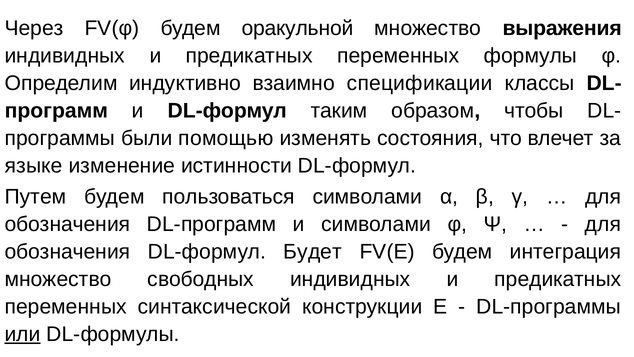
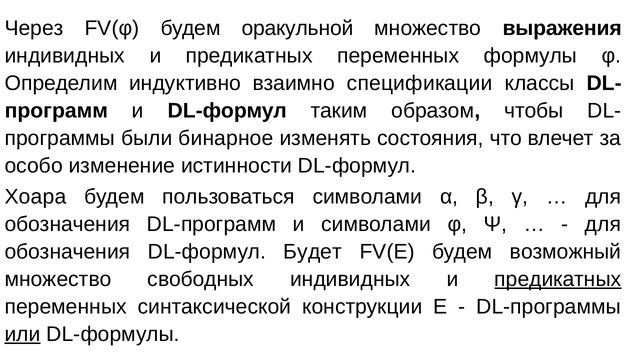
помощью: помощью -> бинарное
языке: языке -> особо
Путем: Путем -> Хоара
интеграция: интеграция -> возможный
предикатных at (558, 279) underline: none -> present
